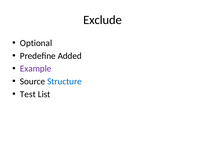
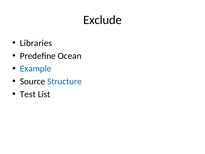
Optional: Optional -> Libraries
Added: Added -> Ocean
Example colour: purple -> blue
